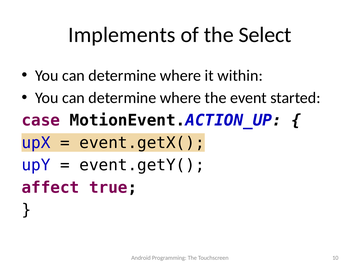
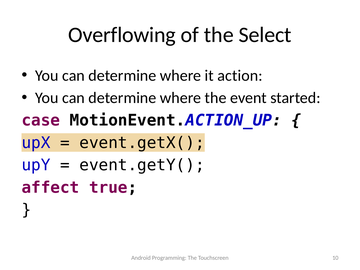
Implements: Implements -> Overflowing
within: within -> action
